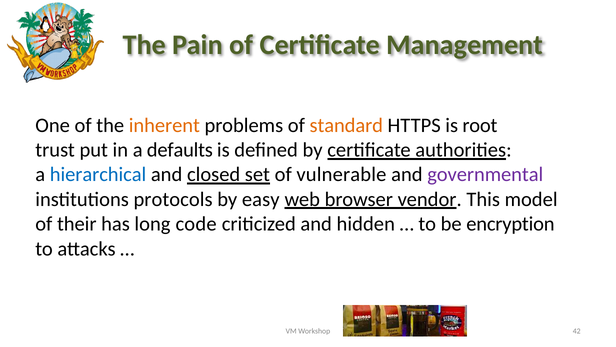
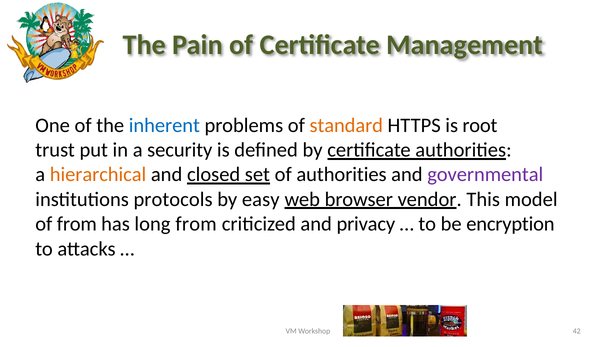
inherent colour: orange -> blue
defaults: defaults -> security
hierarchical colour: blue -> orange
of vulnerable: vulnerable -> authorities
of their: their -> from
long code: code -> from
hidden: hidden -> privacy
